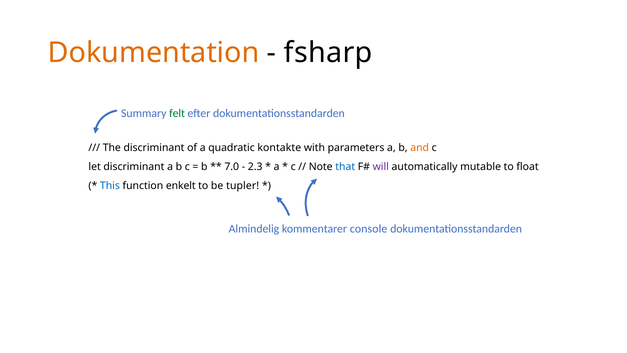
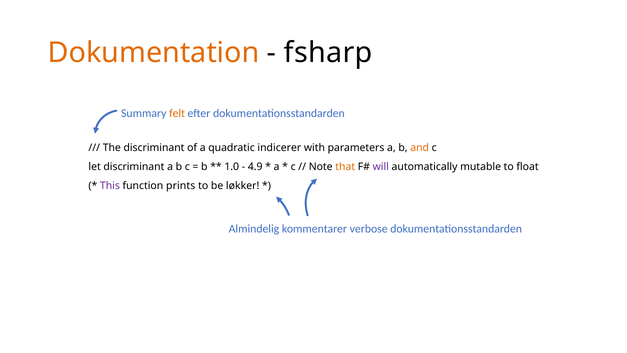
felt colour: green -> orange
kontakte: kontakte -> indicerer
7.0: 7.0 -> 1.0
2.3: 2.3 -> 4.9
that colour: blue -> orange
This colour: blue -> purple
enkelt: enkelt -> prints
tupler: tupler -> løkker
console: console -> verbose
